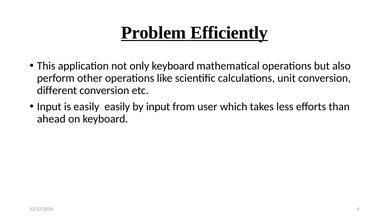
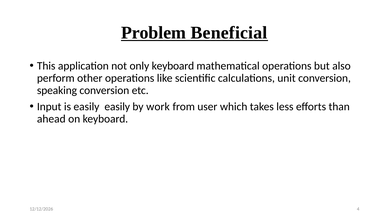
Efficiently: Efficiently -> Beneficial
different: different -> speaking
by input: input -> work
